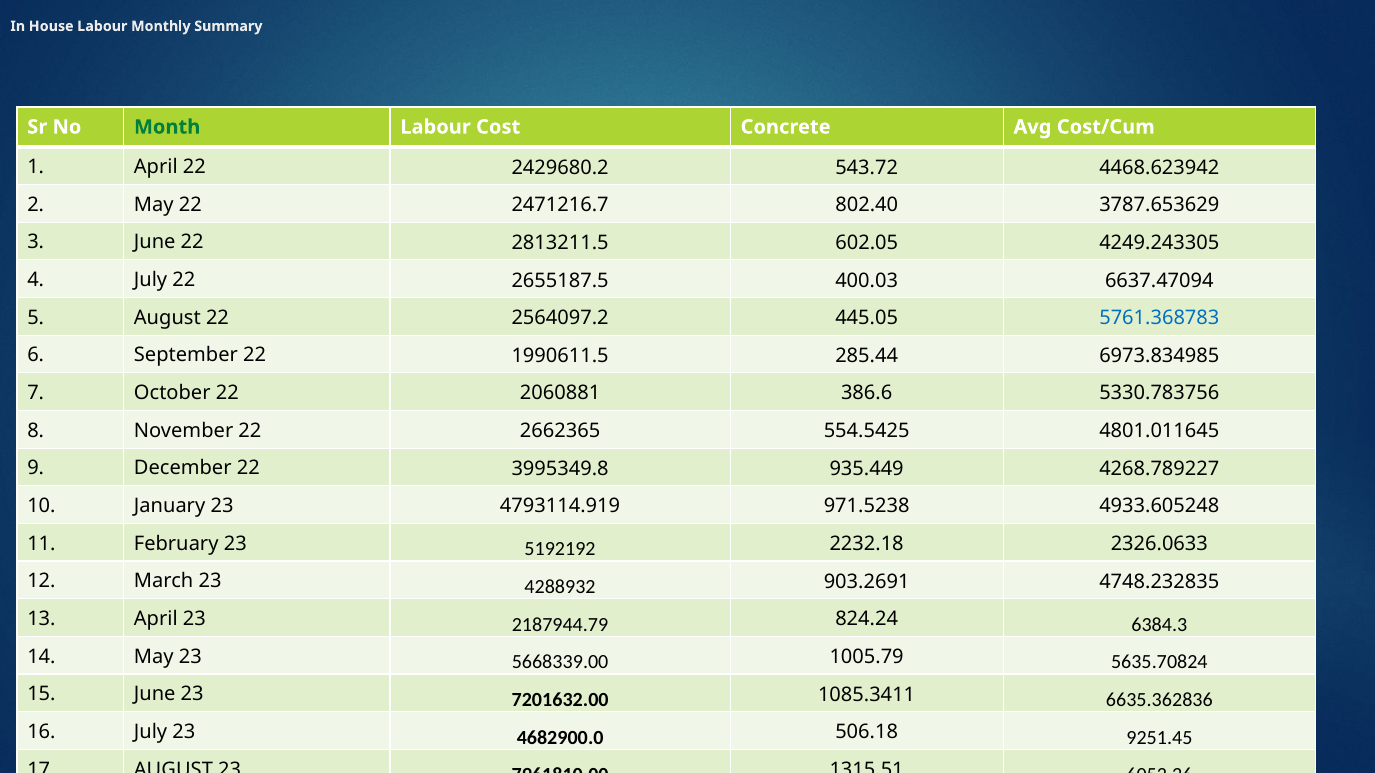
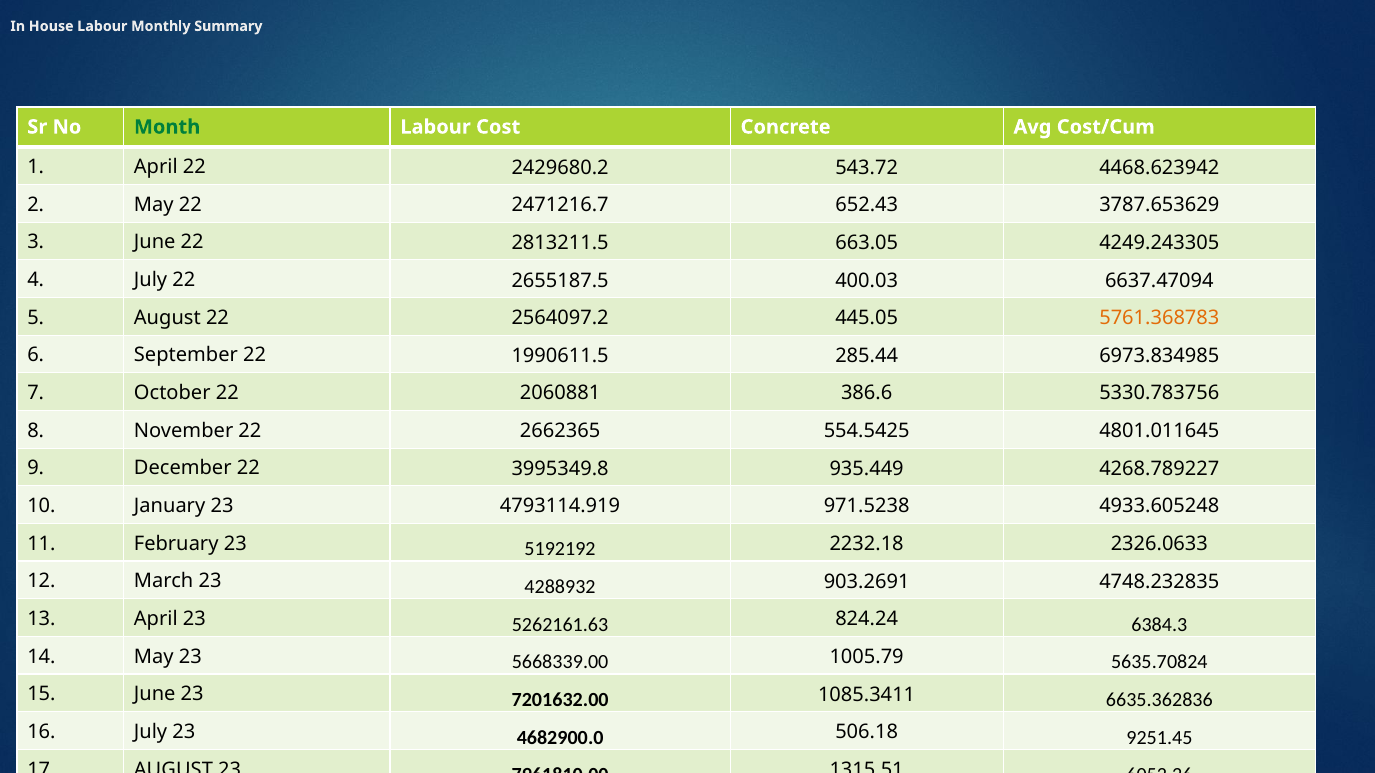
802.40: 802.40 -> 652.43
602.05: 602.05 -> 663.05
5761.368783 colour: blue -> orange
2187944.79: 2187944.79 -> 5262161.63
